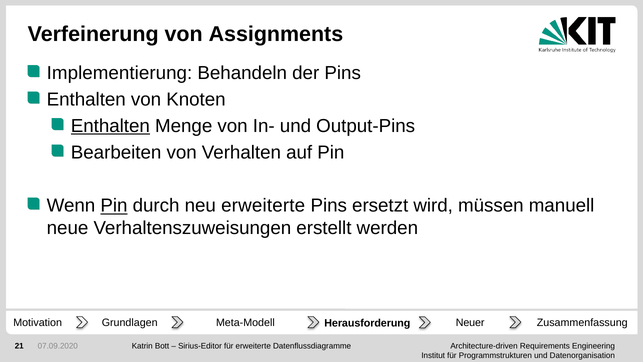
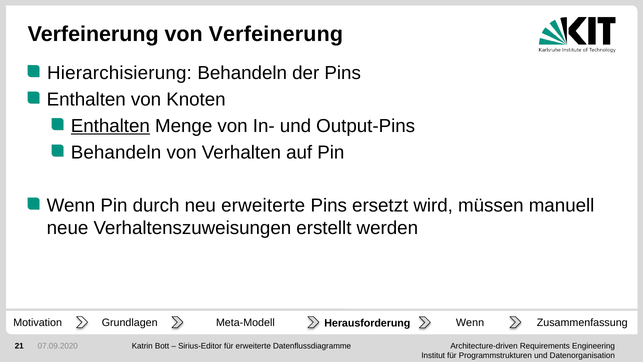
von Assignments: Assignments -> Verfeinerung
Implementierung: Implementierung -> Hierarchisierung
Bearbeiten at (116, 152): Bearbeiten -> Behandeln
Pin at (114, 206) underline: present -> none
Grundlagen Neuer: Neuer -> Wenn
